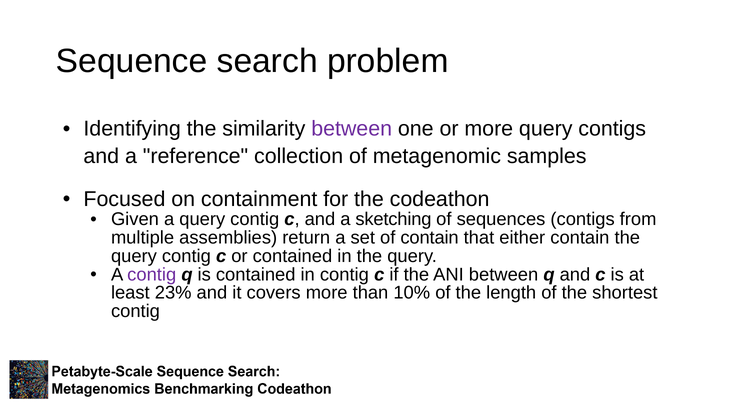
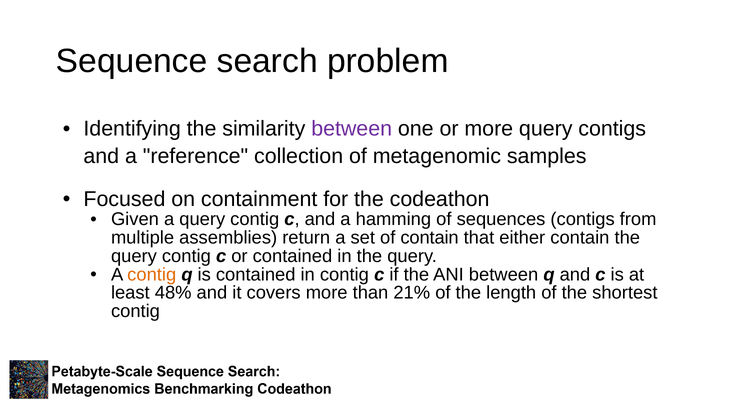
sketching: sketching -> hamming
contig at (152, 274) colour: purple -> orange
23%: 23% -> 48%
10%: 10% -> 21%
